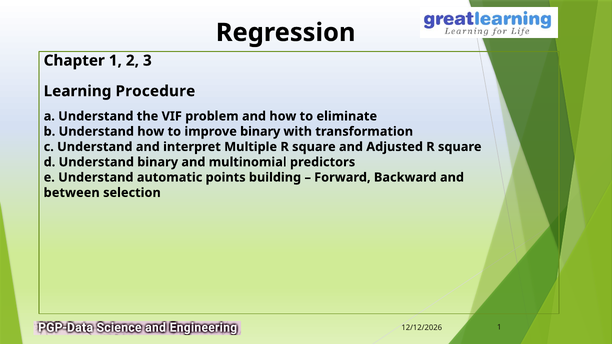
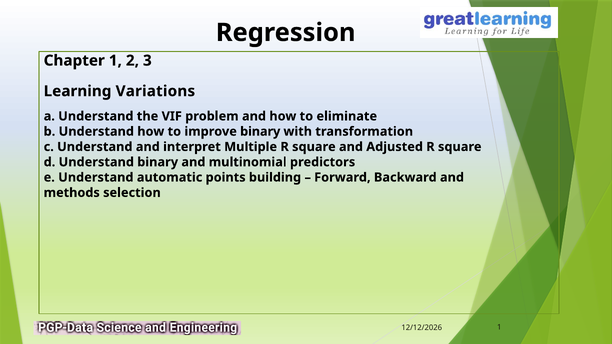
Procedure: Procedure -> Variations
between: between -> methods
